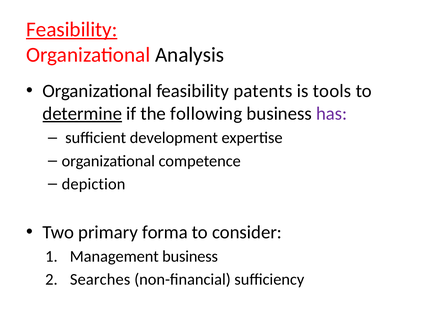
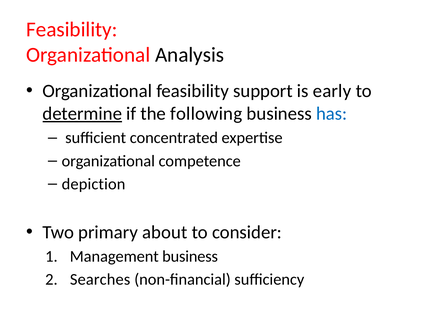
Feasibility at (72, 29) underline: present -> none
patents: patents -> support
tools: tools -> early
has colour: purple -> blue
development: development -> concentrated
forma: forma -> about
